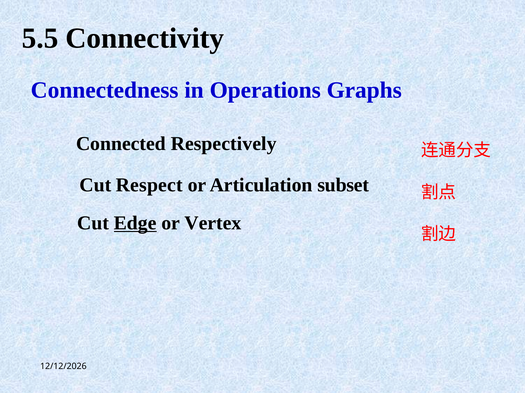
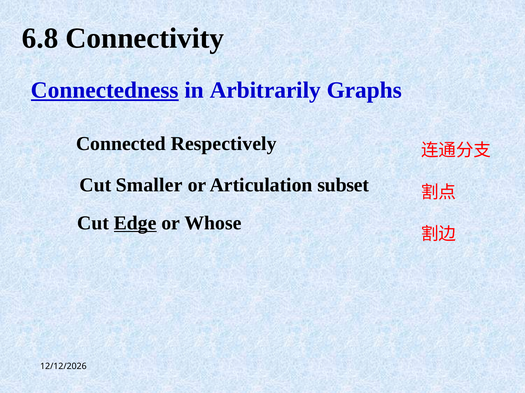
5.5: 5.5 -> 6.8
Connectedness underline: none -> present
Operations: Operations -> Arbitrarily
Respect: Respect -> Smaller
Vertex: Vertex -> Whose
